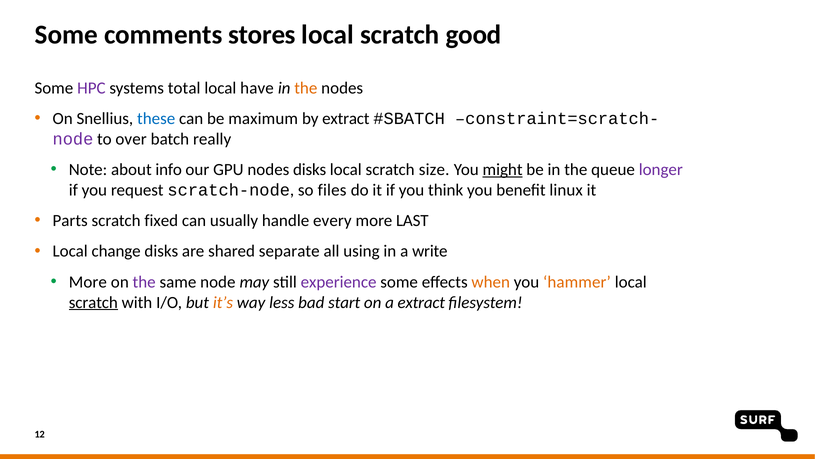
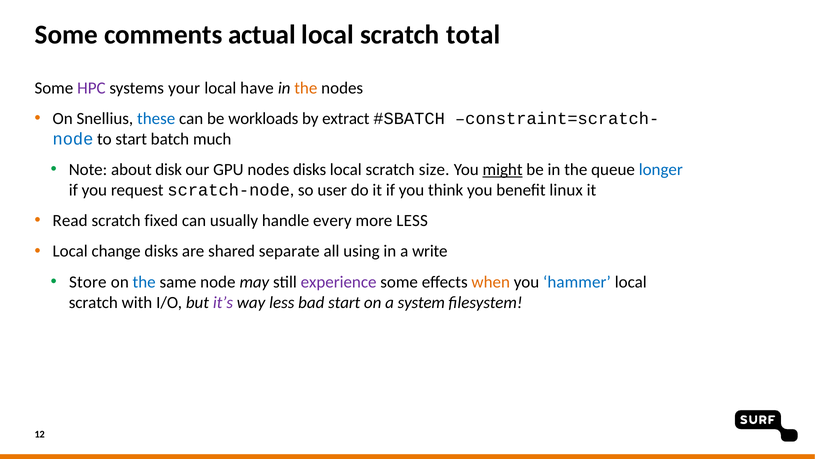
stores: stores -> actual
good: good -> total
total: total -> your
maximum: maximum -> workloads
node at (73, 139) colour: purple -> blue
to over: over -> start
really: really -> much
info: info -> disk
longer colour: purple -> blue
files: files -> user
Parts: Parts -> Read
more LAST: LAST -> LESS
More at (88, 282): More -> Store
the at (144, 282) colour: purple -> blue
hammer colour: orange -> blue
scratch at (93, 302) underline: present -> none
it’s colour: orange -> purple
a extract: extract -> system
